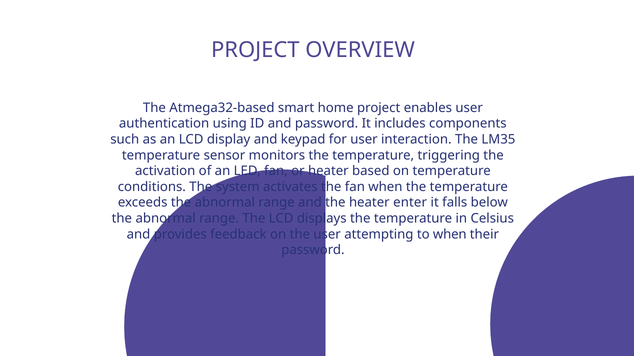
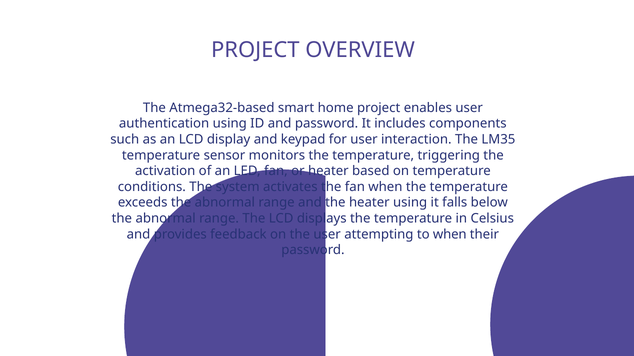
heater enter: enter -> using
